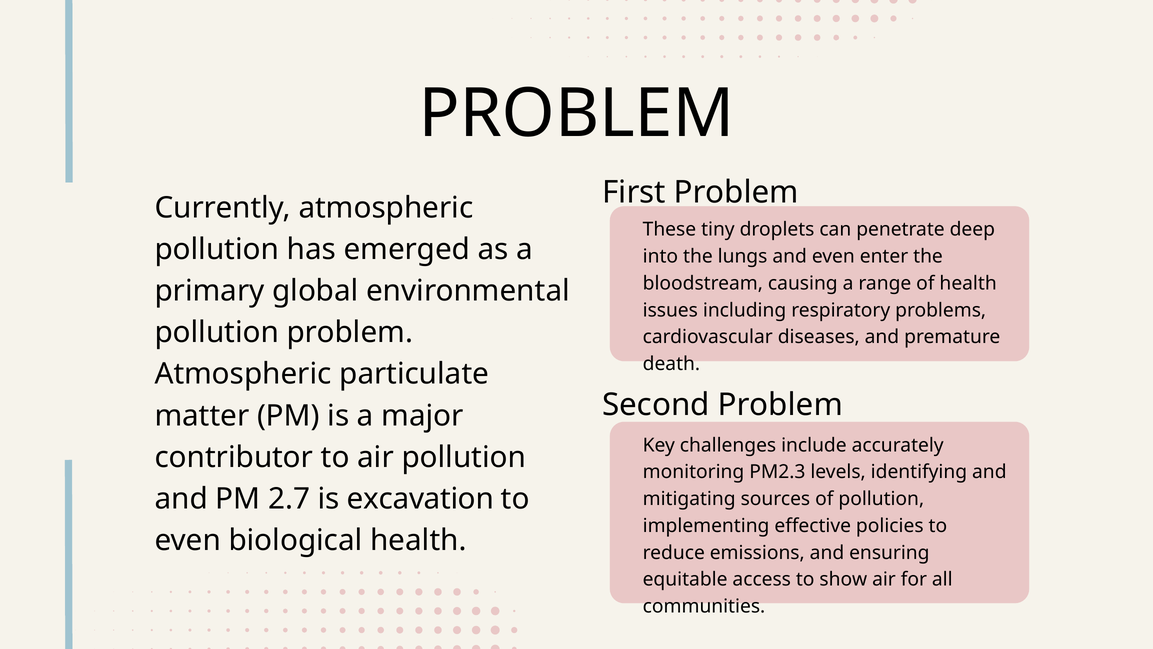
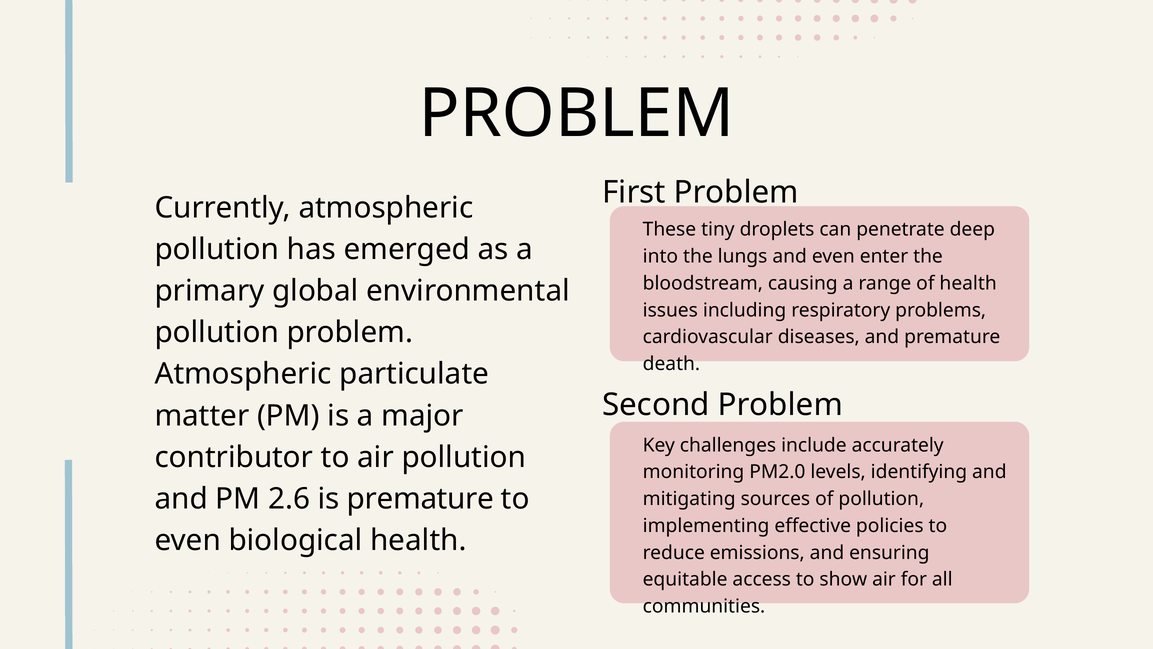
PM2.3: PM2.3 -> PM2.0
2.7: 2.7 -> 2.6
is excavation: excavation -> premature
